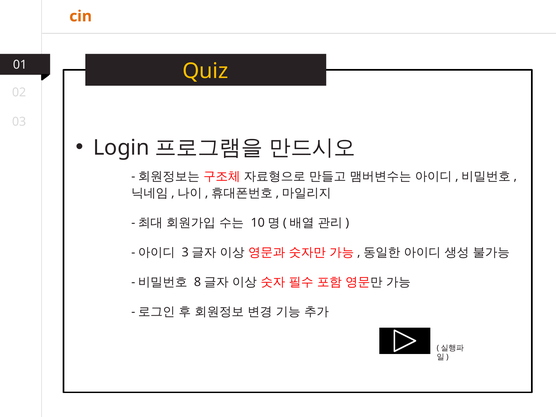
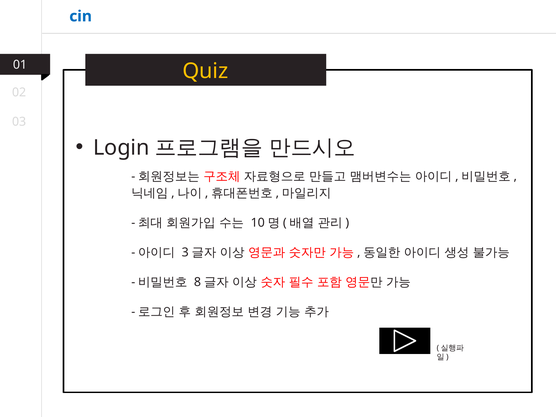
cin colour: orange -> blue
